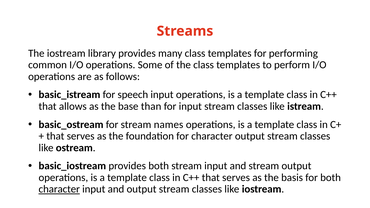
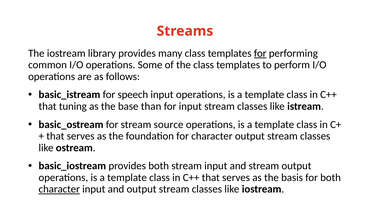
for at (260, 53) underline: none -> present
allows: allows -> tuning
names: names -> source
